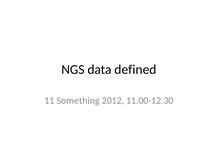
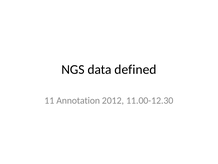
Something: Something -> Annotation
